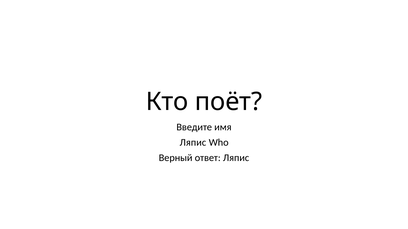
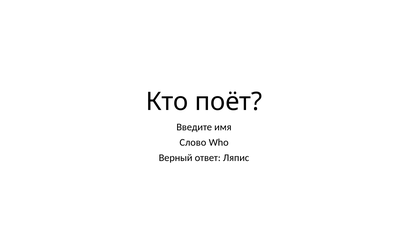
Ляпис at (193, 143): Ляпис -> Слово
